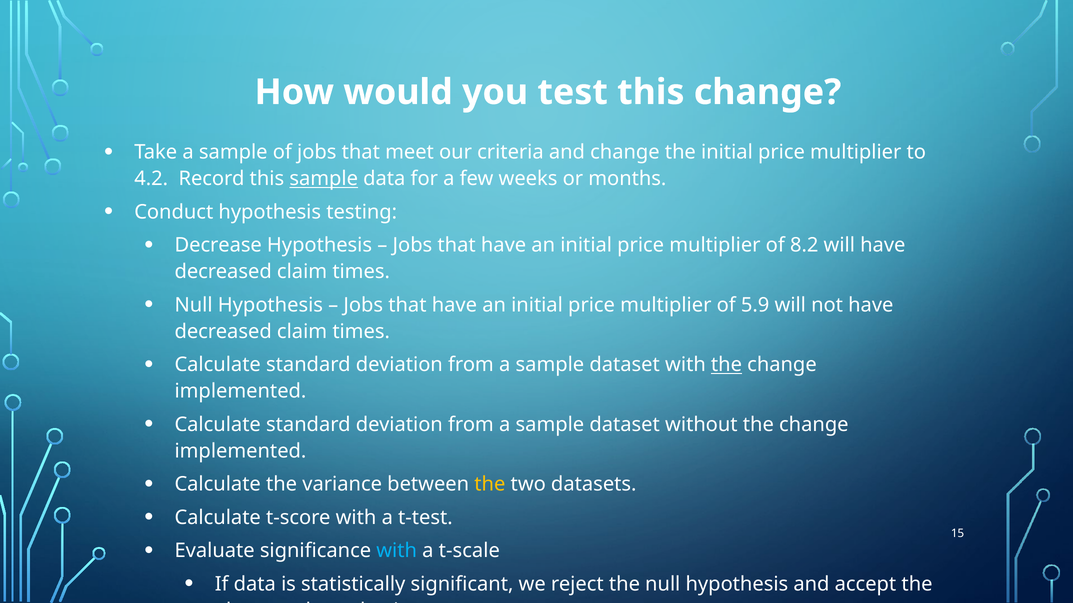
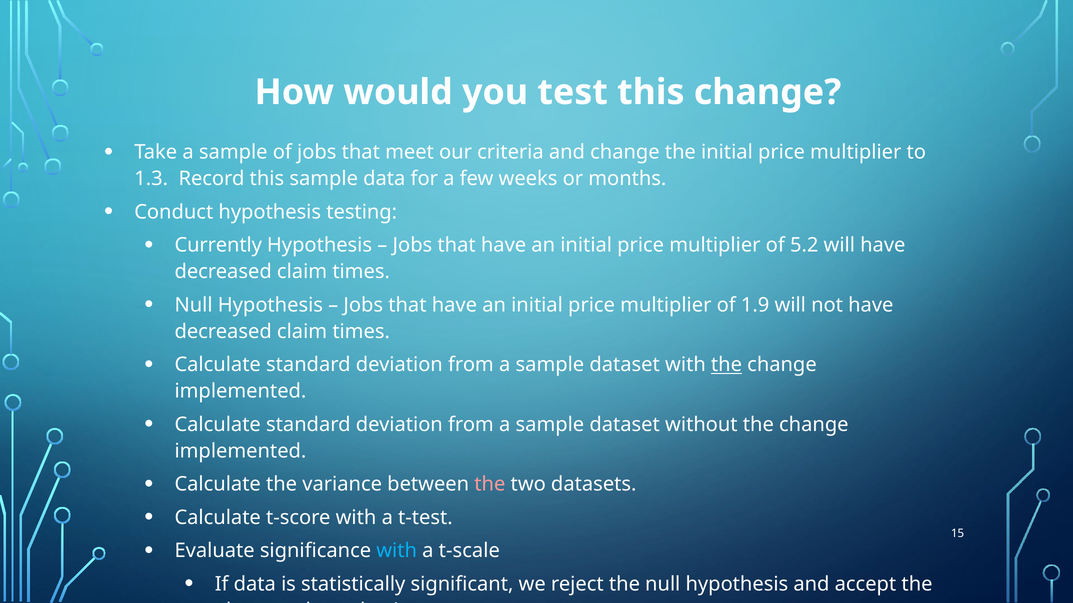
4.2: 4.2 -> 1.3
sample at (324, 179) underline: present -> none
Decrease: Decrease -> Currently
8.2: 8.2 -> 5.2
5.9: 5.9 -> 1.9
the at (490, 485) colour: yellow -> pink
